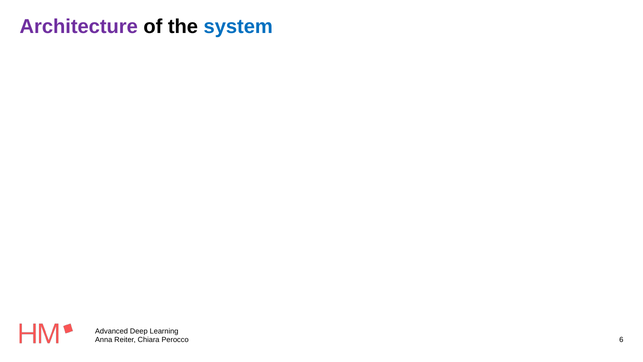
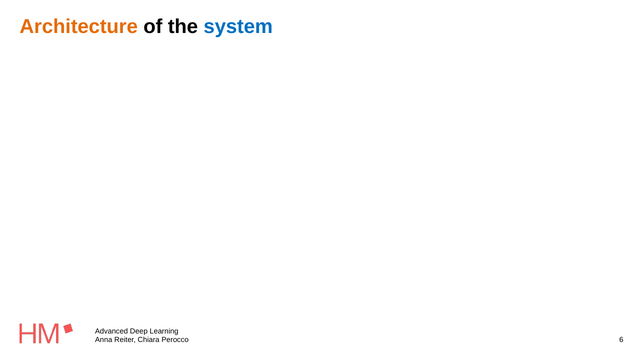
Architecture colour: purple -> orange
